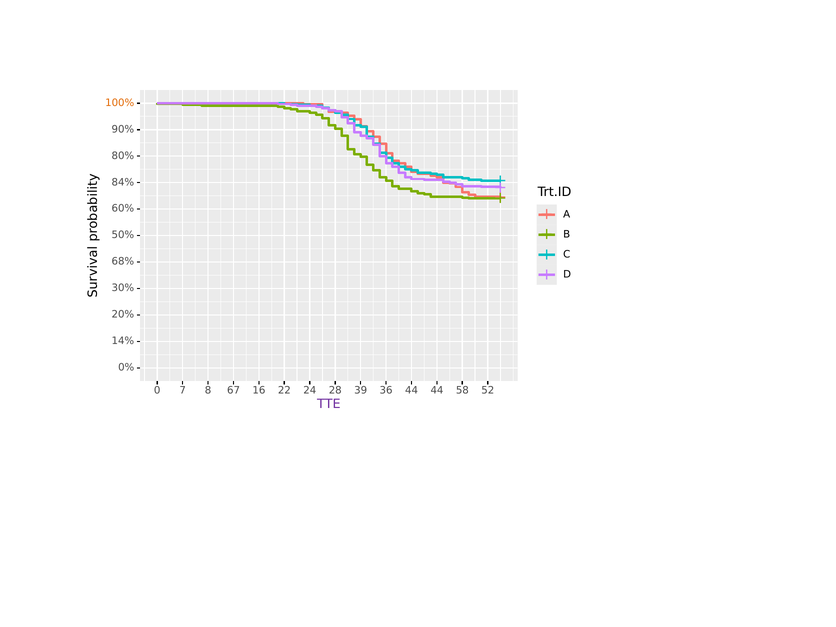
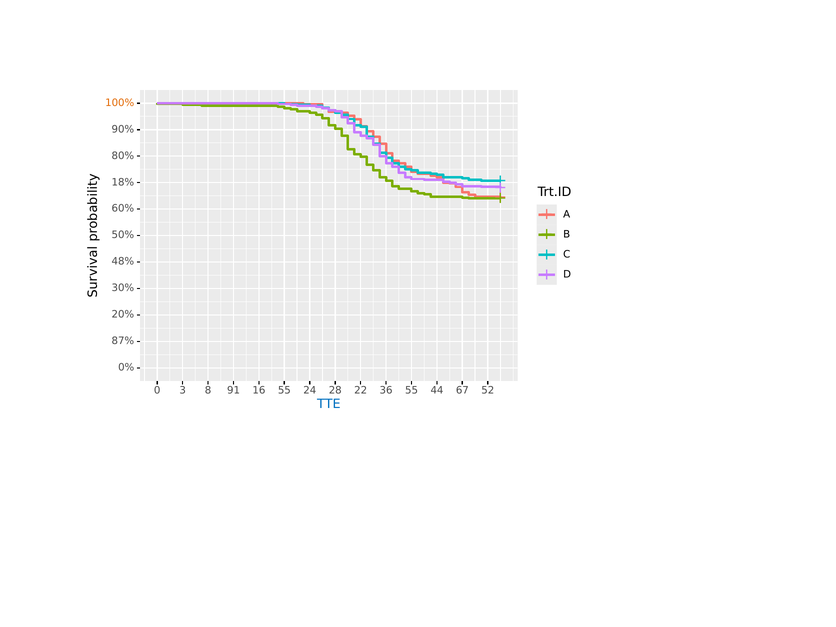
84%: 84% -> 18%
68%: 68% -> 48%
14%: 14% -> 87%
7: 7 -> 3
67: 67 -> 91
16 22: 22 -> 55
39: 39 -> 22
36 44: 44 -> 55
58: 58 -> 67
TTE colour: purple -> blue
